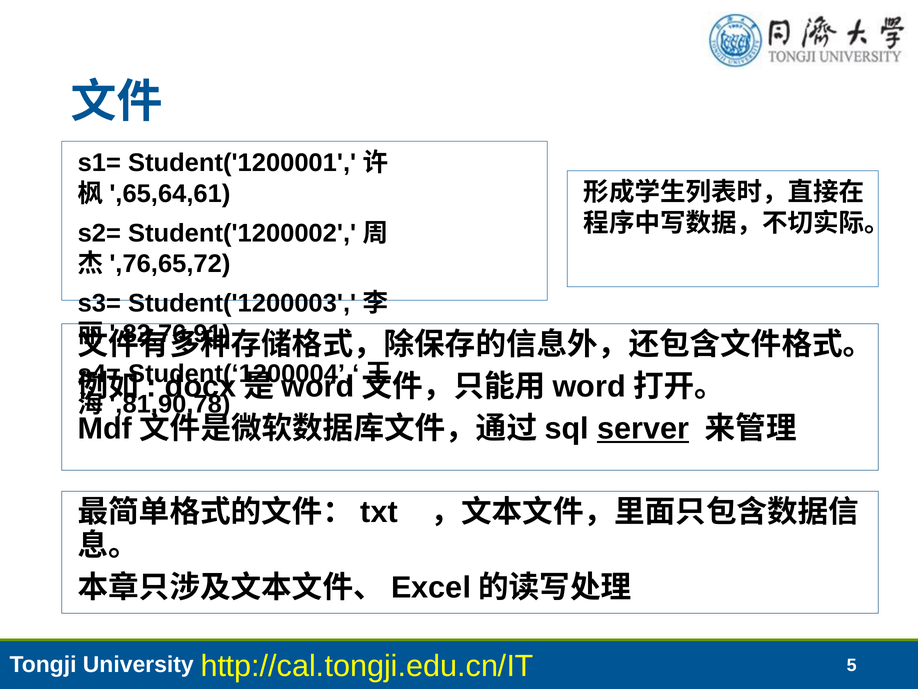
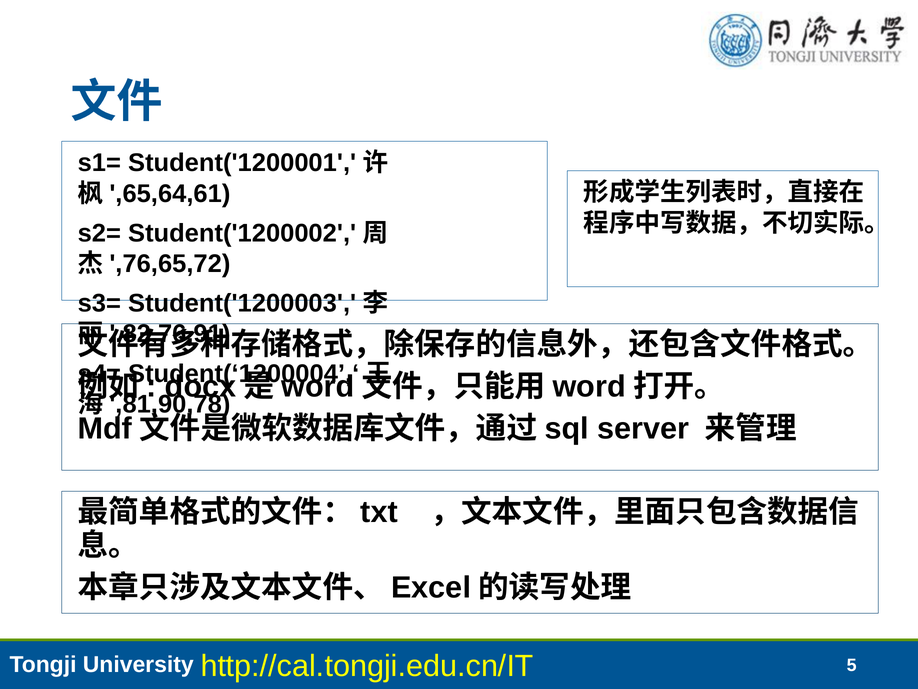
server underline: present -> none
